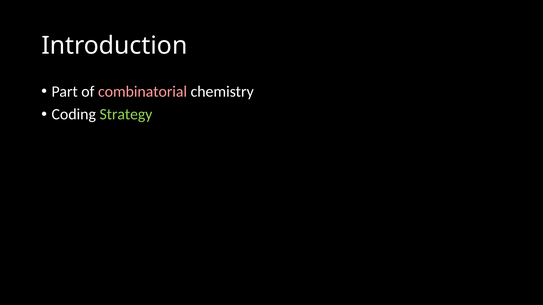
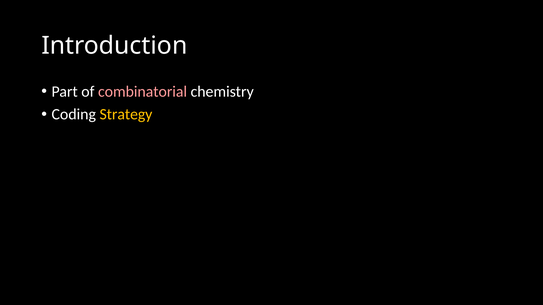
Strategy colour: light green -> yellow
